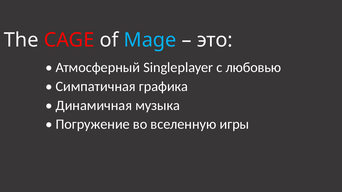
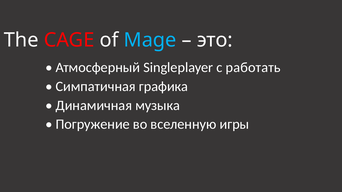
любовью: любовью -> работать
